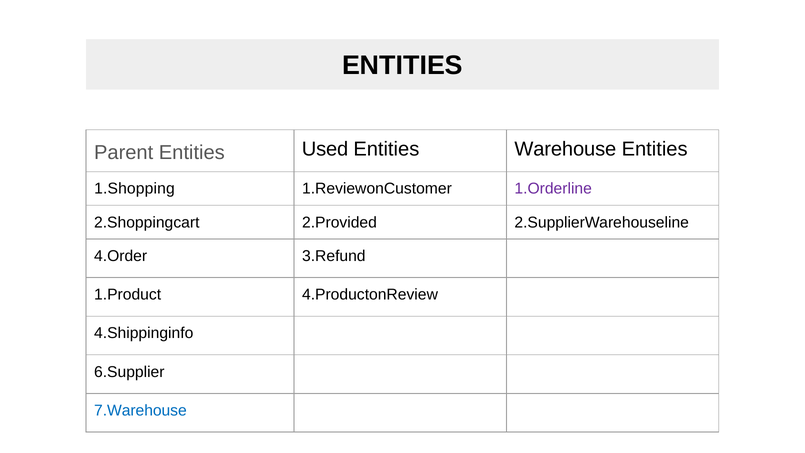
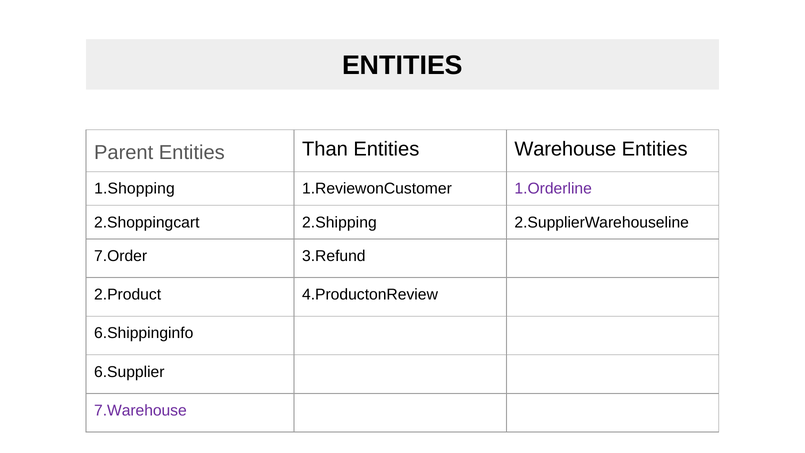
Used: Used -> Than
2.Provided: 2.Provided -> 2.Shipping
4.Order: 4.Order -> 7.Order
1.Product: 1.Product -> 2.Product
4.Shippinginfo: 4.Shippinginfo -> 6.Shippinginfo
7.Warehouse colour: blue -> purple
